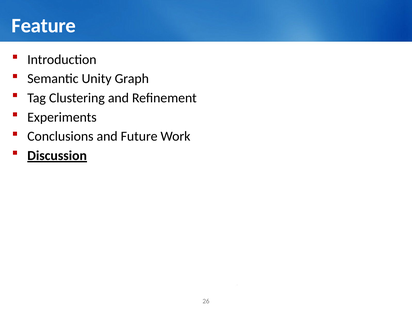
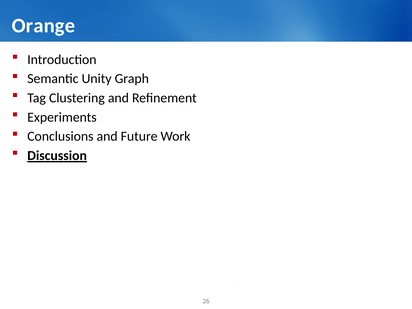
Feature: Feature -> Orange
